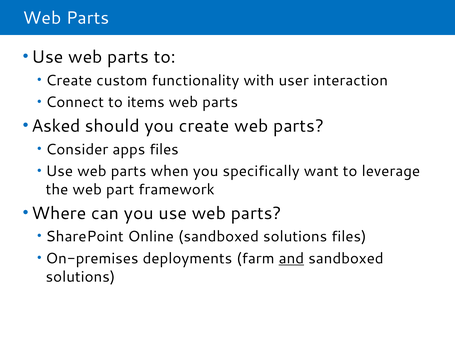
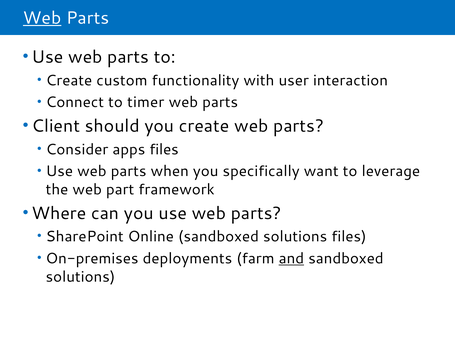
Web at (42, 18) underline: none -> present
items: items -> timer
Asked: Asked -> Client
